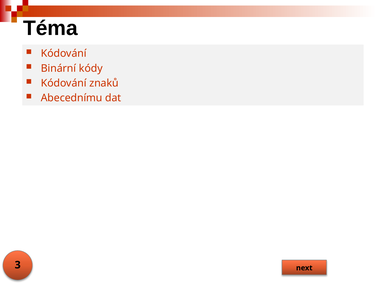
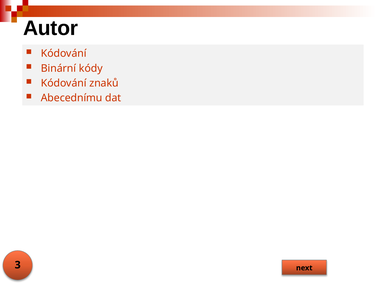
Téma: Téma -> Autor
